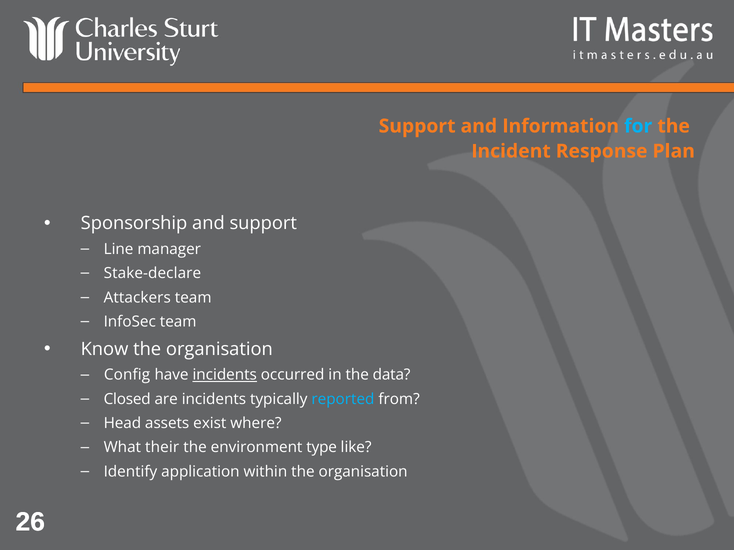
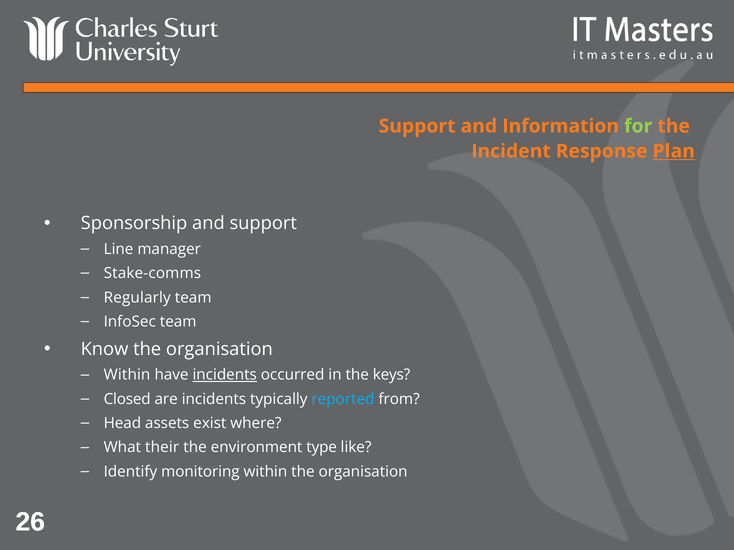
for colour: light blue -> light green
Plan underline: none -> present
Stake-declare: Stake-declare -> Stake-comms
Attackers: Attackers -> Regularly
Config at (127, 375): Config -> Within
data: data -> keys
application: application -> monitoring
